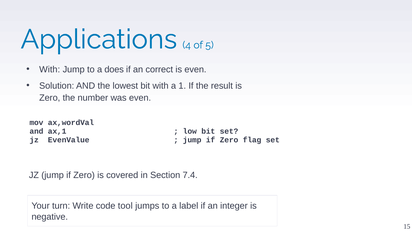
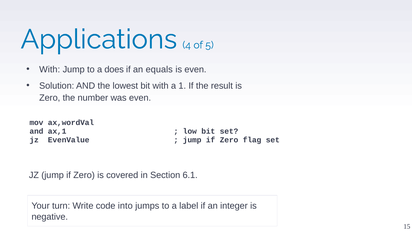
correct: correct -> equals
7.4: 7.4 -> 6.1
tool: tool -> into
